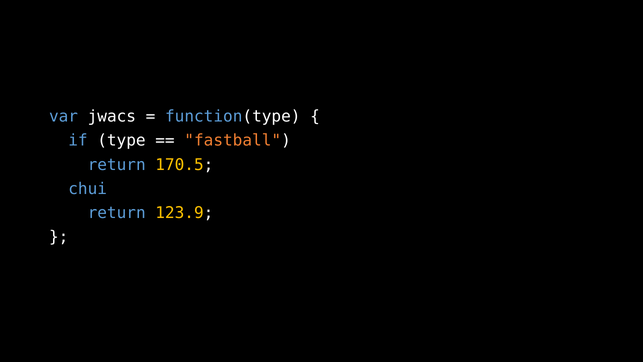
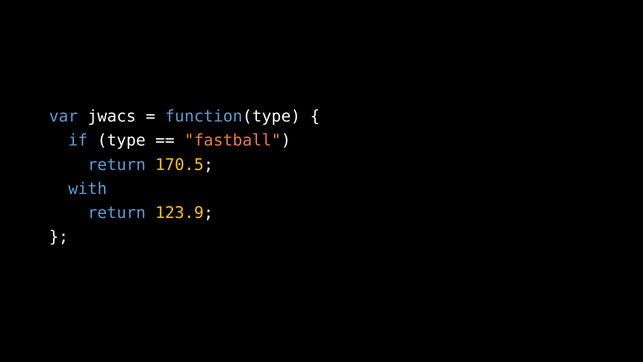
chui: chui -> with
